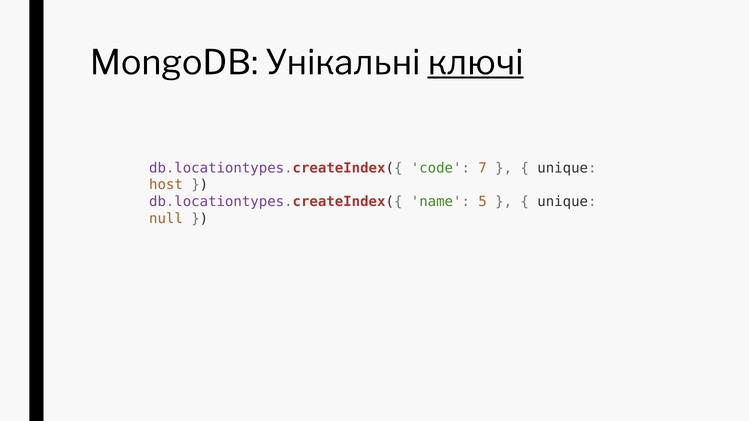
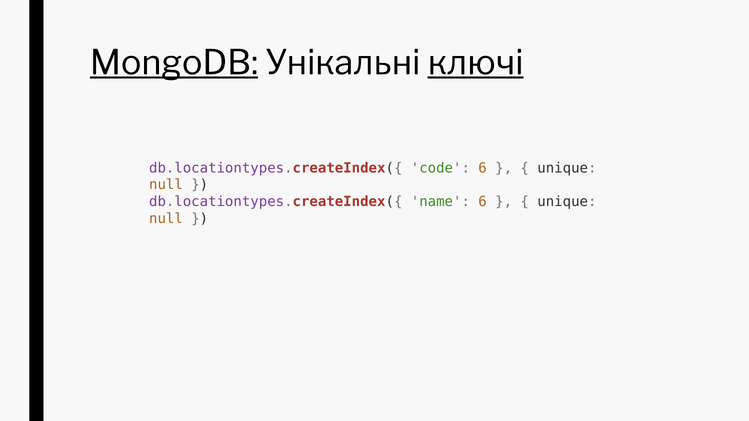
MongoDB underline: none -> present
code 7: 7 -> 6
host at (166, 185): host -> null
name 5: 5 -> 6
